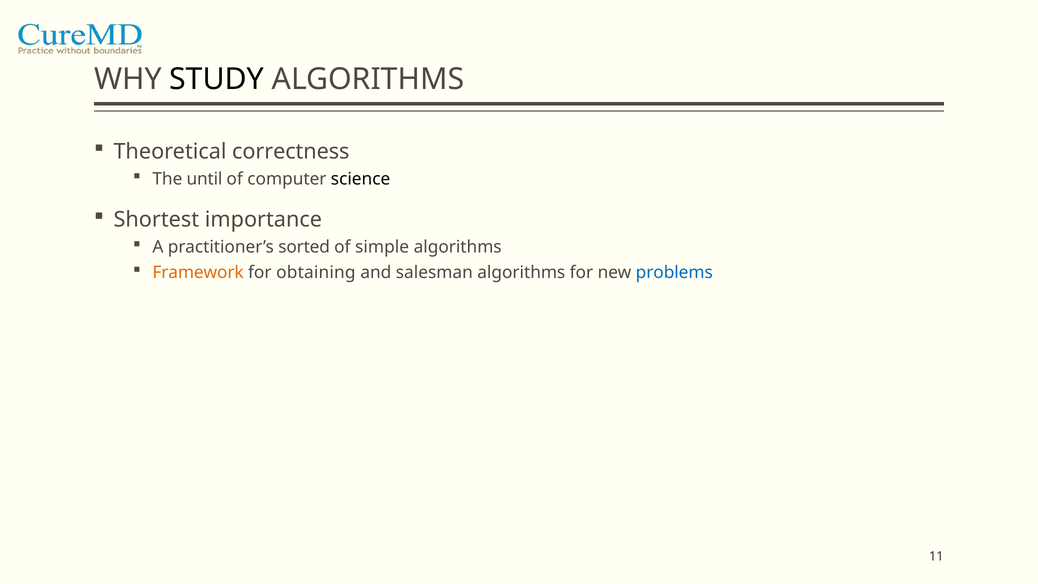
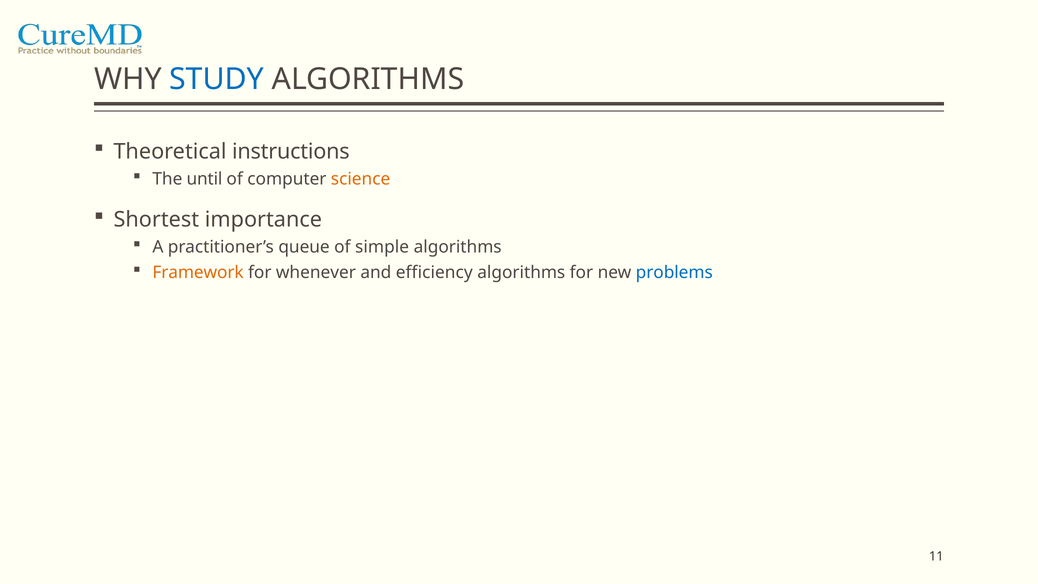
STUDY colour: black -> blue
correctness: correctness -> instructions
science colour: black -> orange
sorted: sorted -> queue
obtaining: obtaining -> whenever
salesman: salesman -> efficiency
